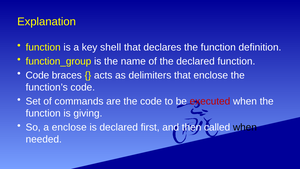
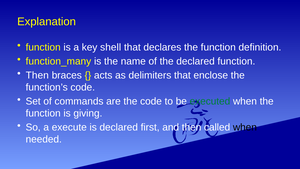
function_group: function_group -> function_many
Code at (37, 75): Code -> Then
executed colour: red -> green
a enclose: enclose -> execute
